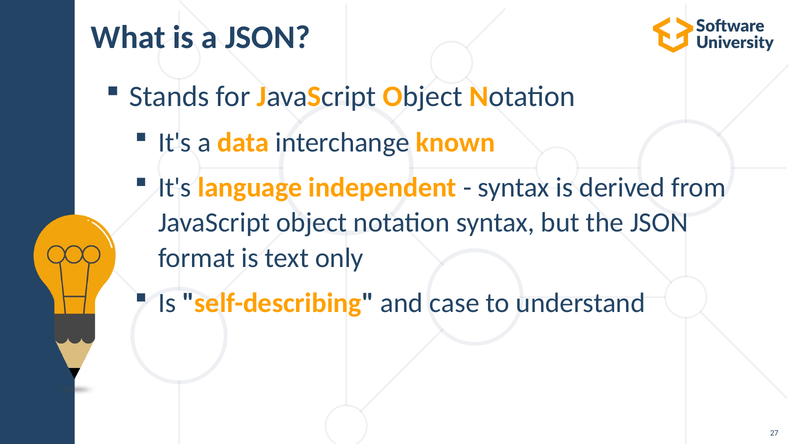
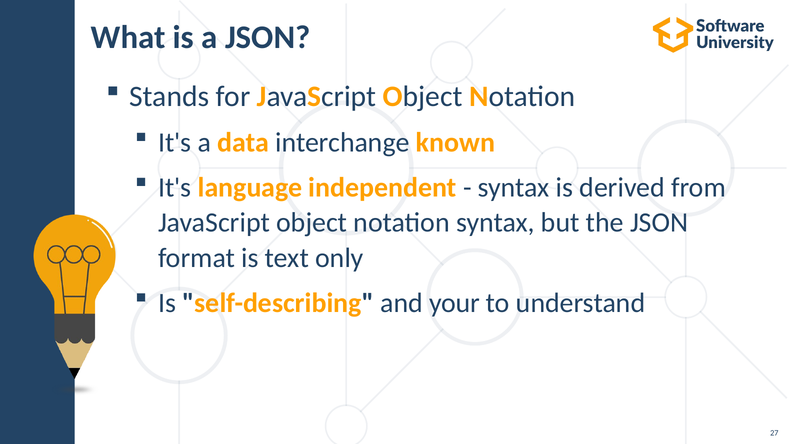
case: case -> your
